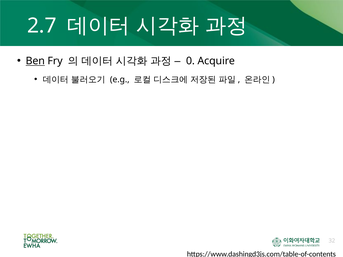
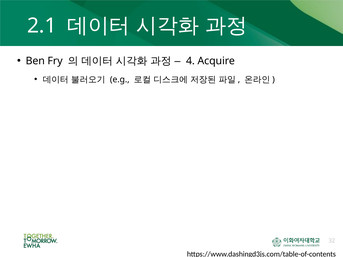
2.7: 2.7 -> 2.1
Ben underline: present -> none
0: 0 -> 4
